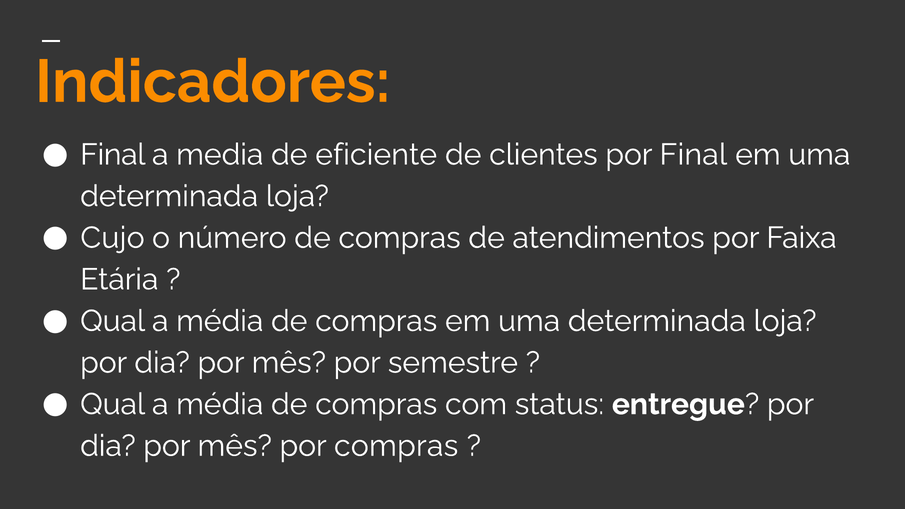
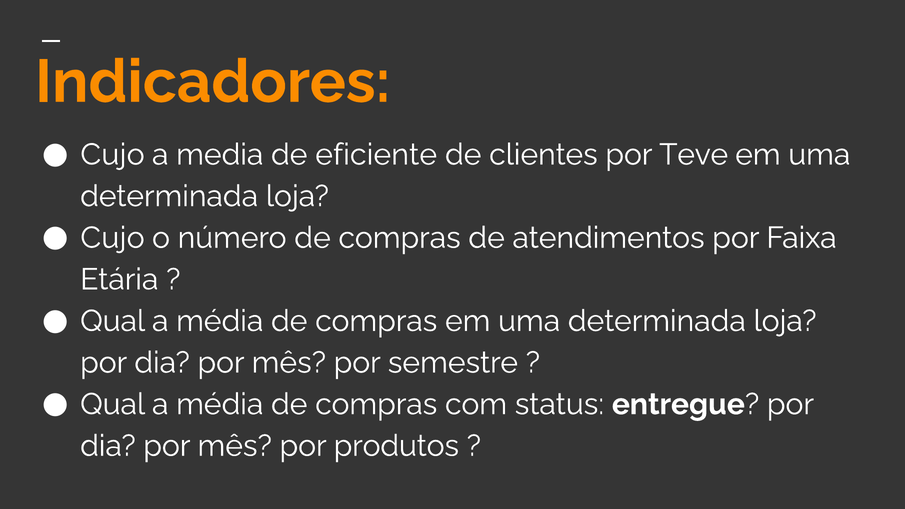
Final at (113, 155): Final -> Cujo
por Final: Final -> Teve
por compras: compras -> produtos
